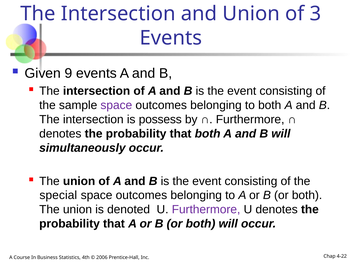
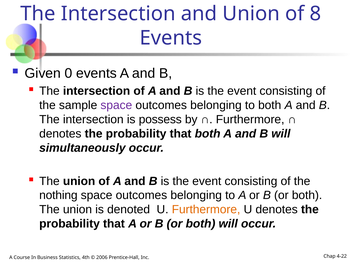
3: 3 -> 8
9: 9 -> 0
special: special -> nothing
Furthermore at (206, 210) colour: purple -> orange
